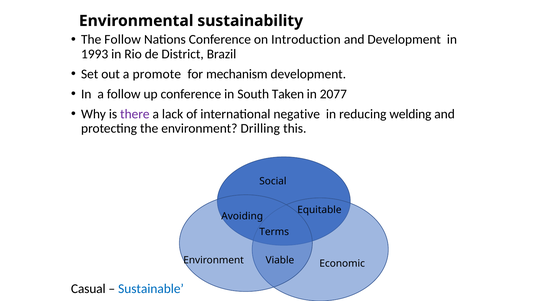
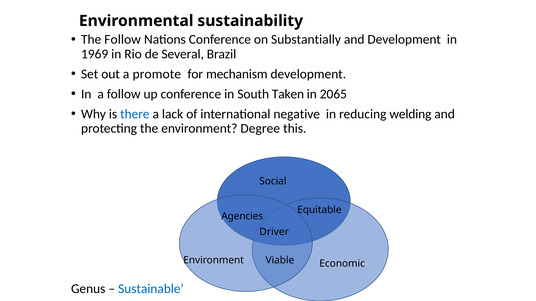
Introduction: Introduction -> Substantially
1993: 1993 -> 1969
District: District -> Several
2077: 2077 -> 2065
there colour: purple -> blue
Drilling: Drilling -> Degree
Avoiding: Avoiding -> Agencies
Terms: Terms -> Driver
Casual: Casual -> Genus
